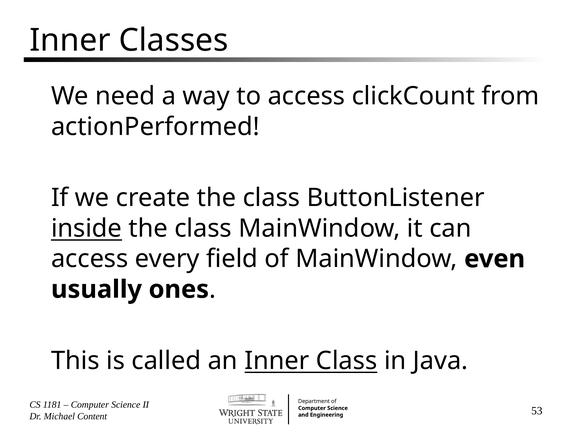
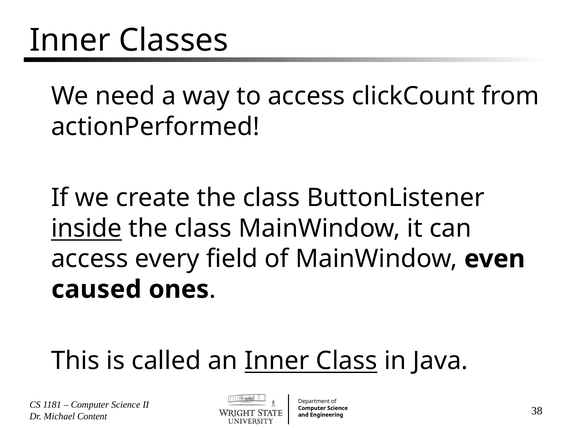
usually: usually -> caused
53: 53 -> 38
